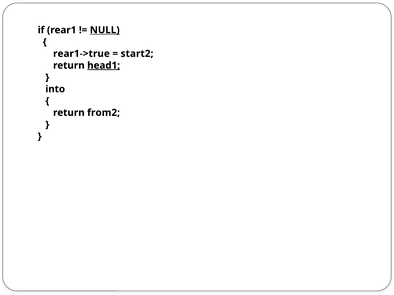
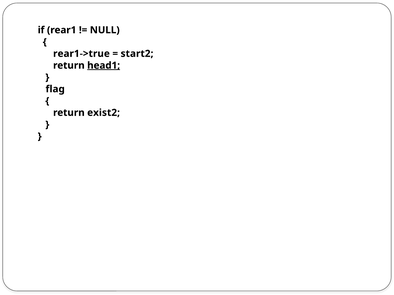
NULL underline: present -> none
into: into -> flag
from2: from2 -> exist2
